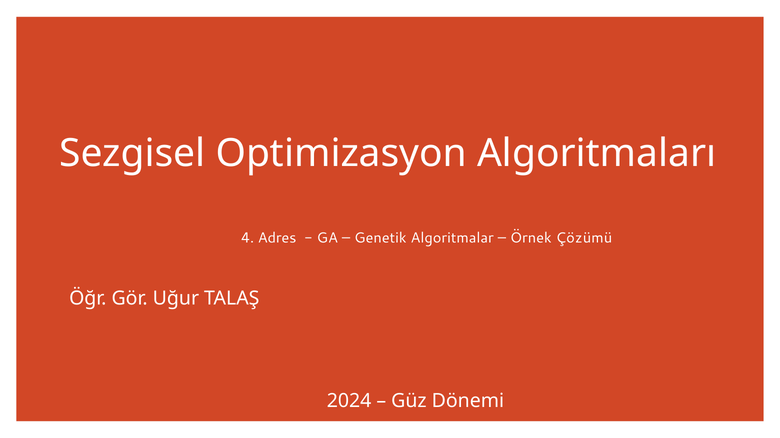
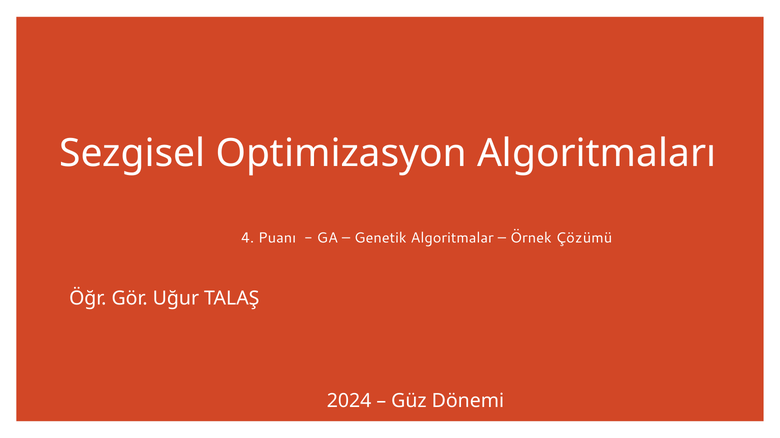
Adres: Adres -> Puanı
